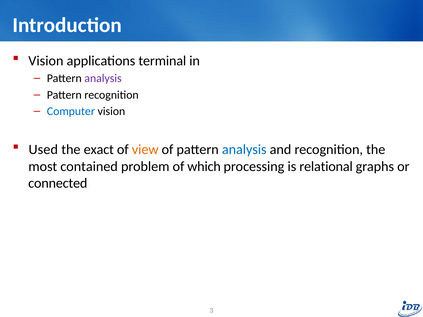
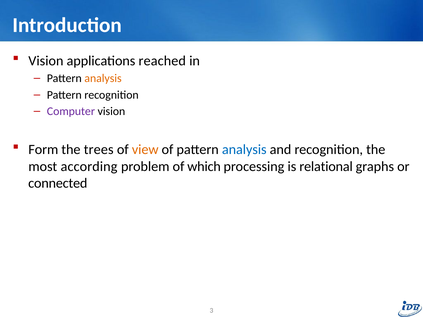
terminal: terminal -> reached
analysis at (103, 78) colour: purple -> orange
Computer colour: blue -> purple
Used: Used -> Form
exact: exact -> trees
contained: contained -> according
